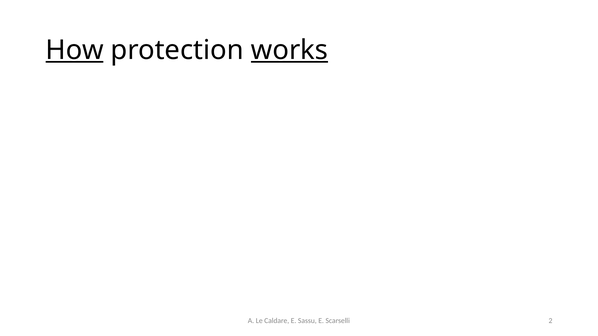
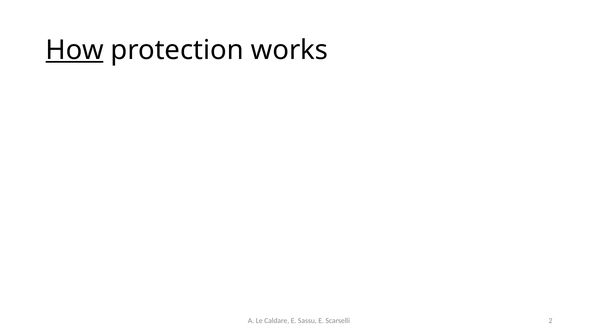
works underline: present -> none
